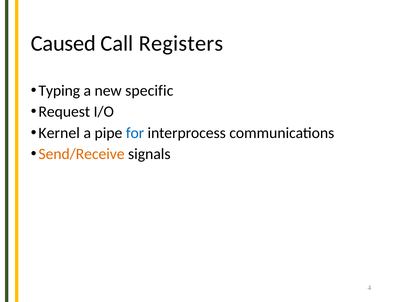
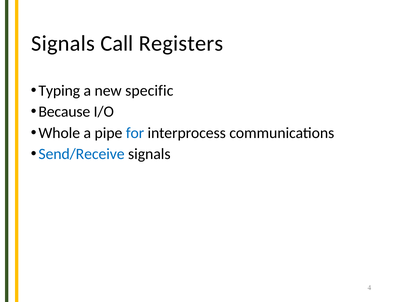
Caused at (63, 44): Caused -> Signals
Request: Request -> Because
Kernel: Kernel -> Whole
Send/Receive colour: orange -> blue
